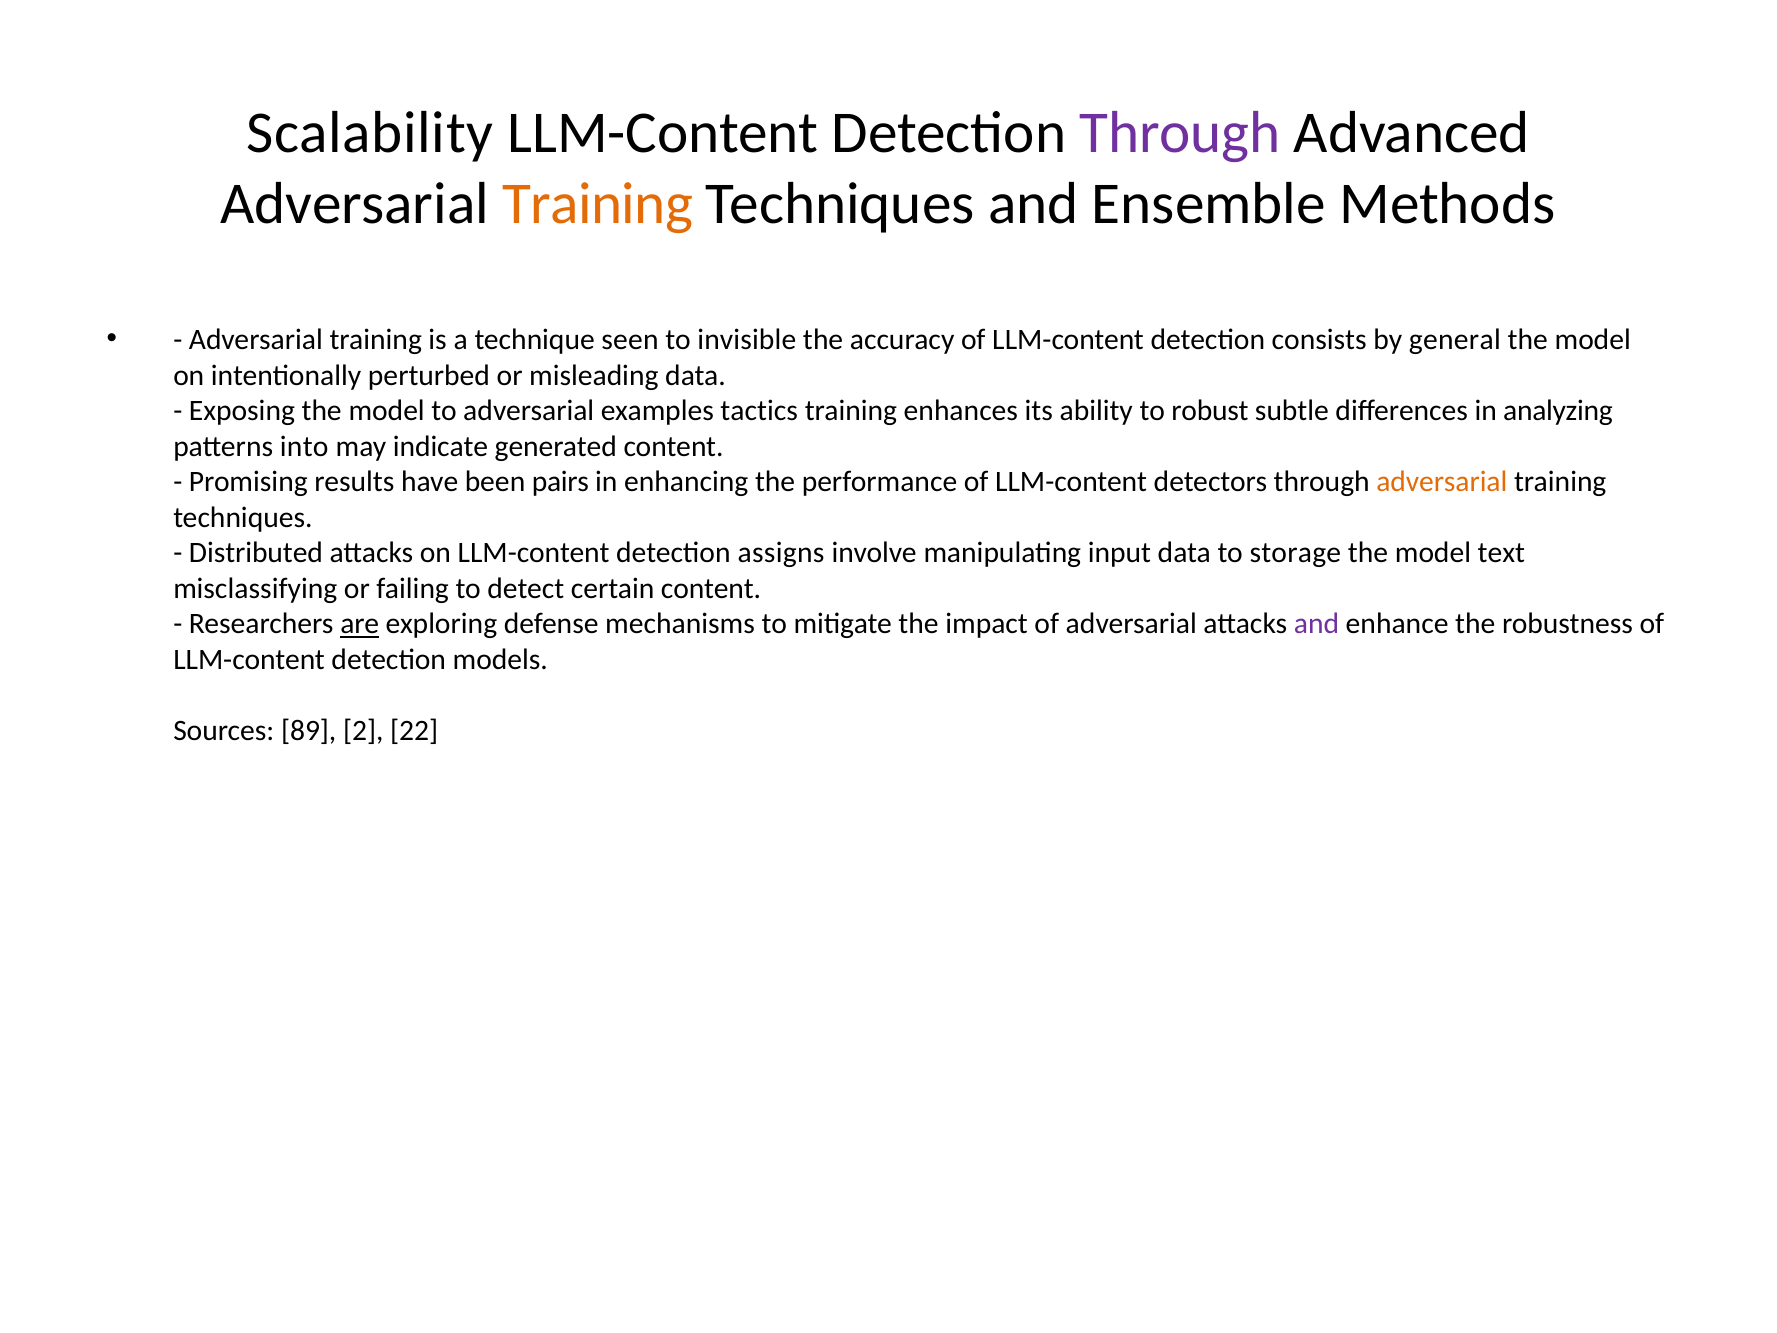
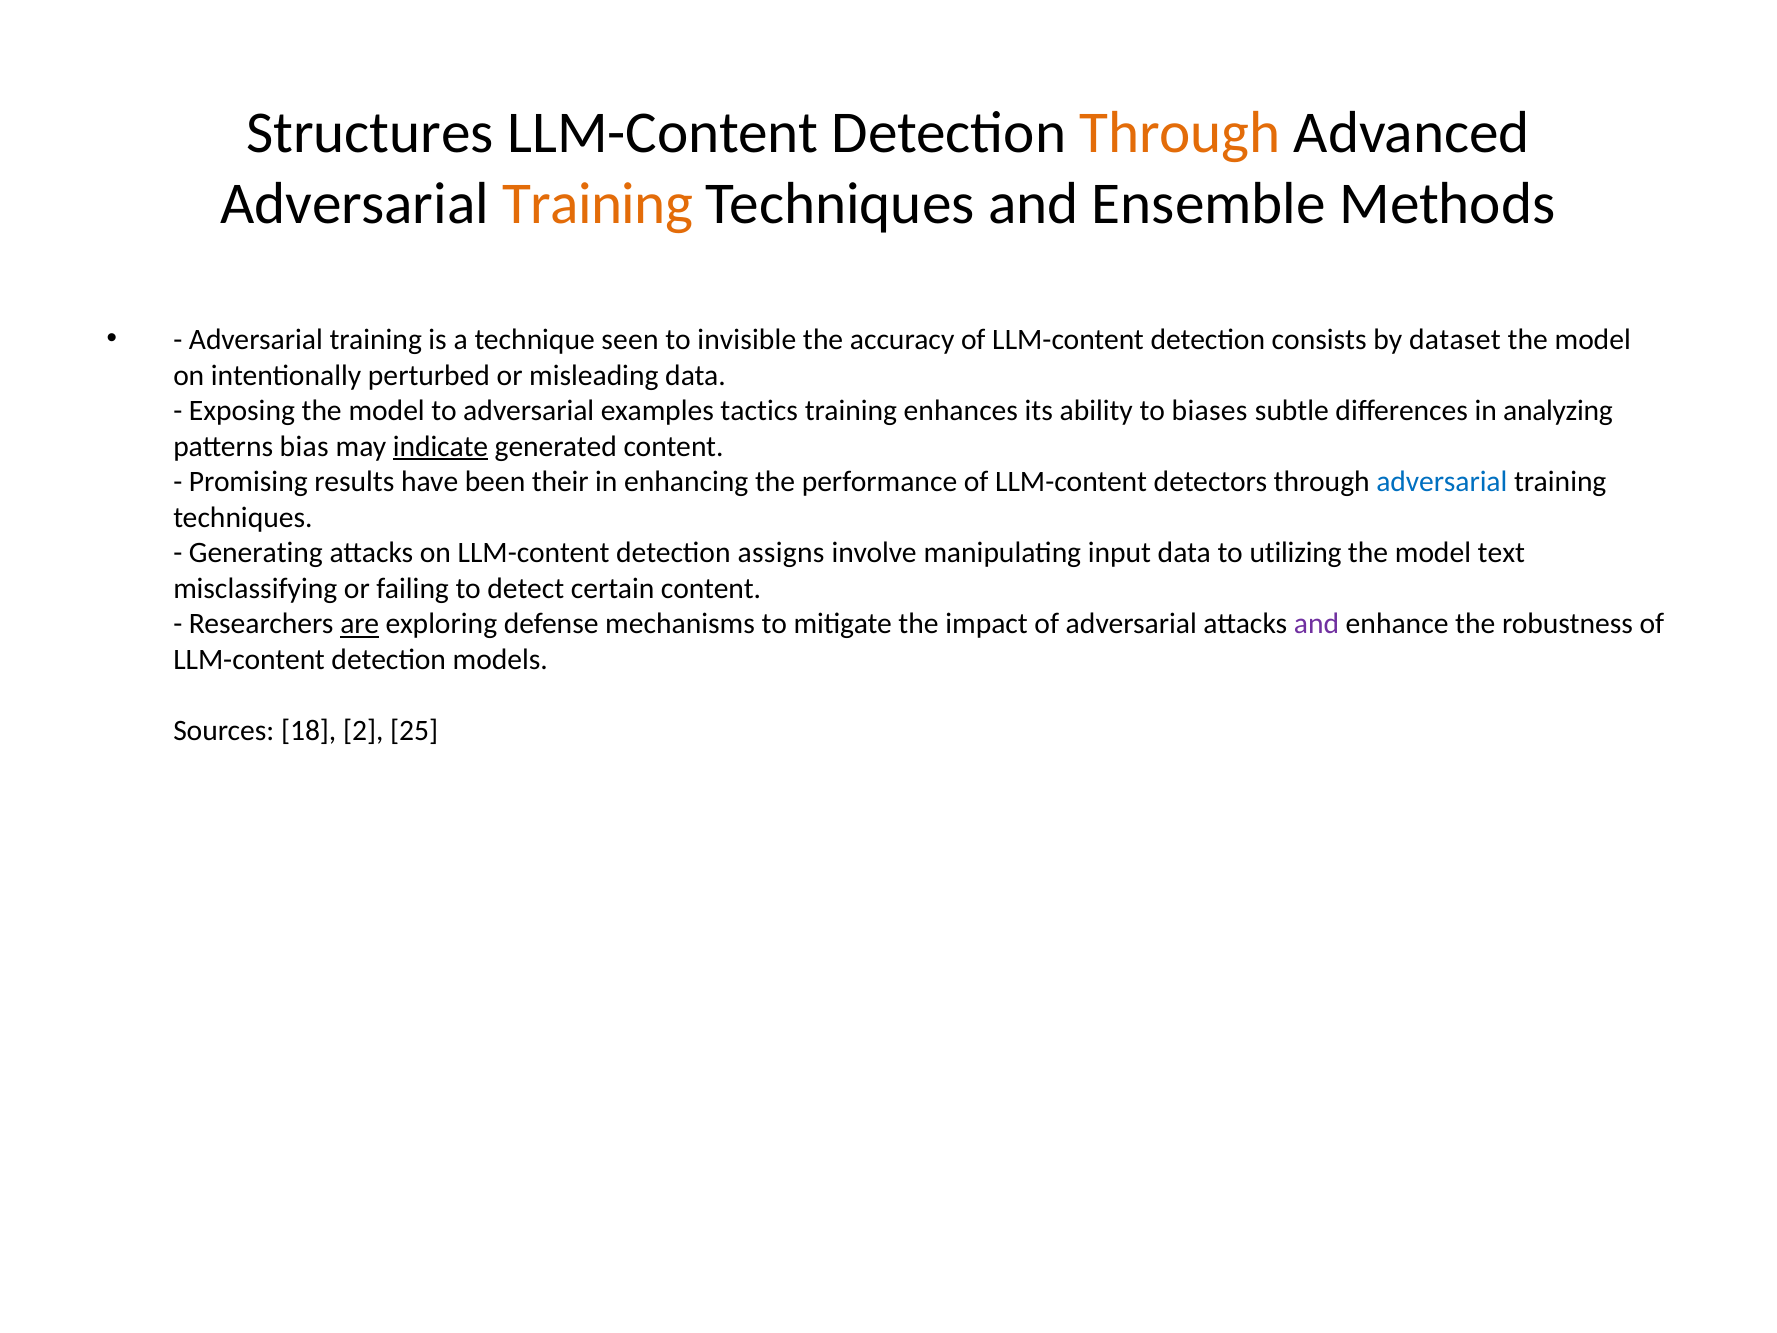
Scalability: Scalability -> Structures
Through at (1180, 133) colour: purple -> orange
general: general -> dataset
robust: robust -> biases
into: into -> bias
indicate underline: none -> present
pairs: pairs -> their
adversarial at (1442, 482) colour: orange -> blue
Distributed: Distributed -> Generating
storage: storage -> utilizing
89: 89 -> 18
22: 22 -> 25
